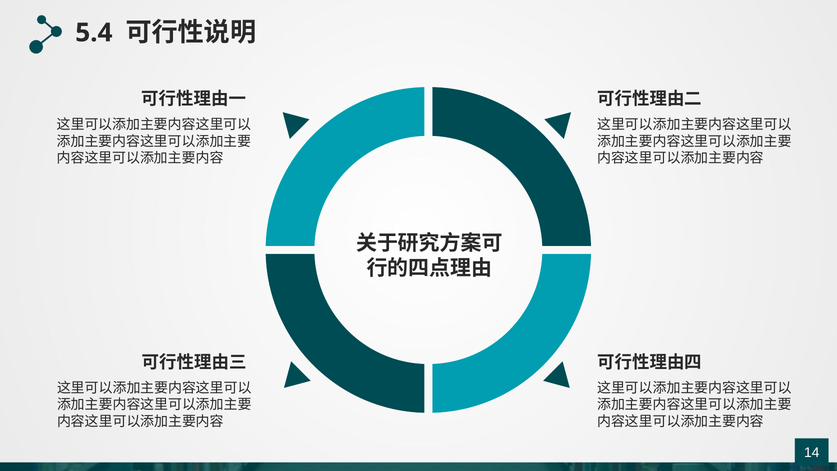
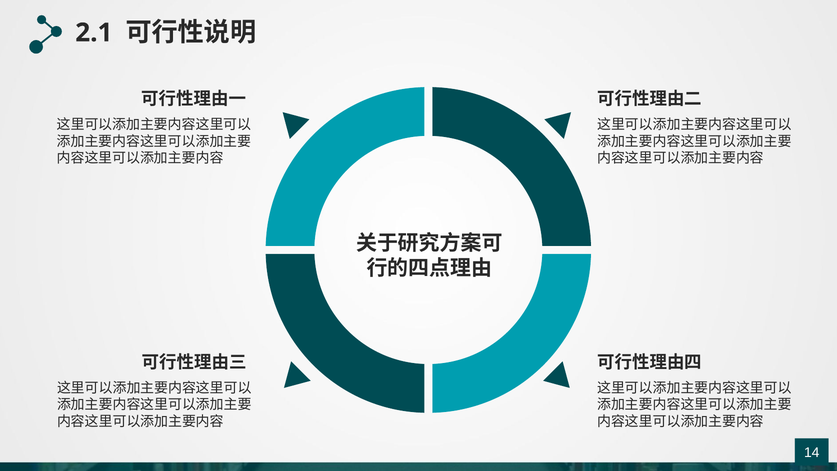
5.4: 5.4 -> 2.1
